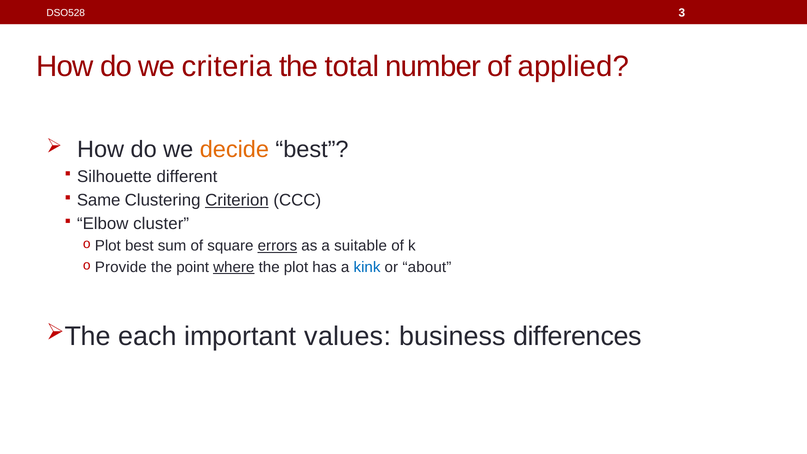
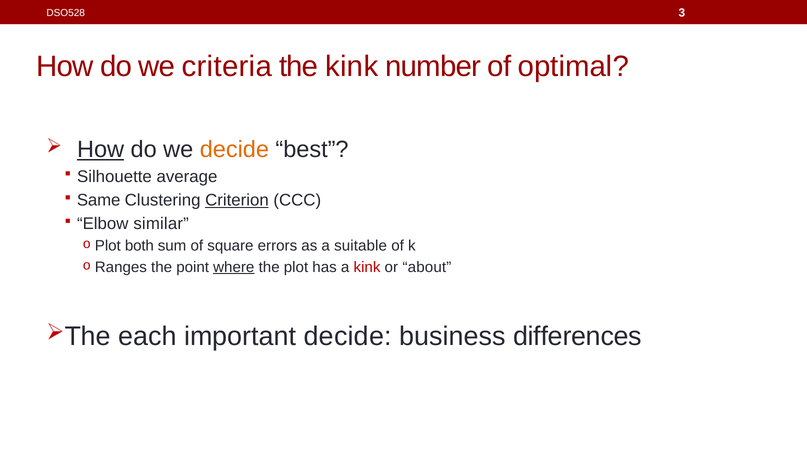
the total: total -> kink
applied: applied -> optimal
How at (101, 150) underline: none -> present
different: different -> average
cluster: cluster -> similar
Plot best: best -> both
errors underline: present -> none
Provide: Provide -> Ranges
kink at (367, 267) colour: blue -> red
important values: values -> decide
